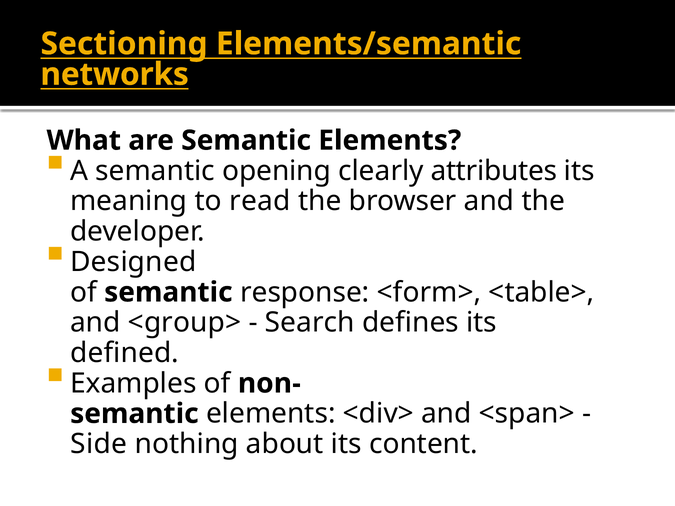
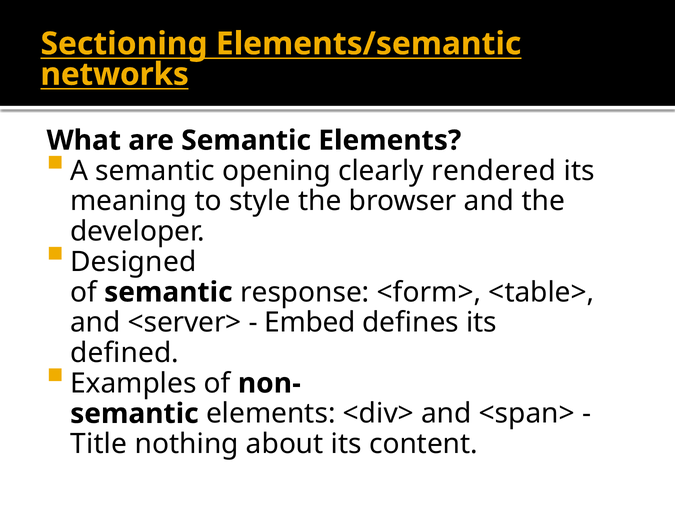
attributes: attributes -> rendered
read: read -> style
<group>: <group> -> <server>
Search: Search -> Embed
Side: Side -> Title
